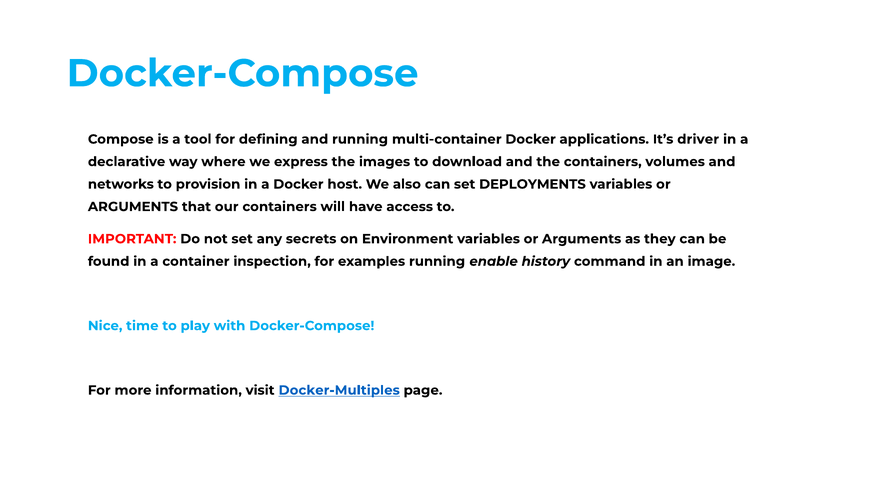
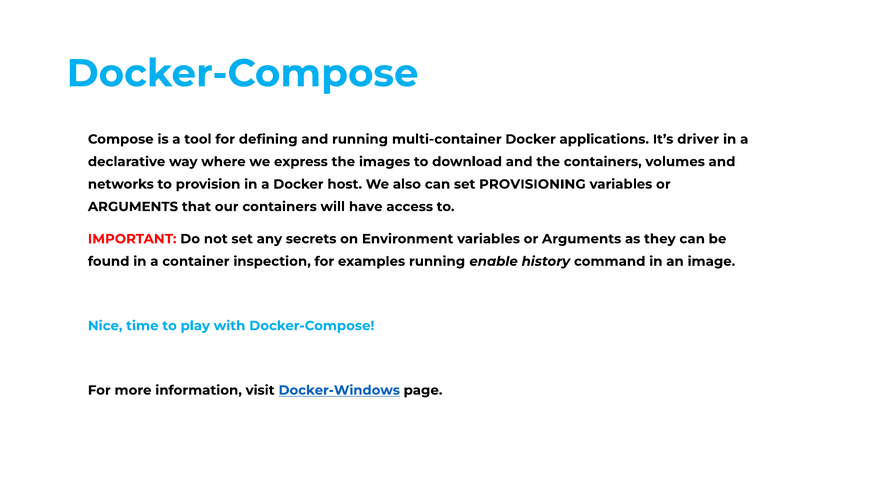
DEPLOYMENTS: DEPLOYMENTS -> PROVISIONING
Docker-Multiples: Docker-Multiples -> Docker-Windows
